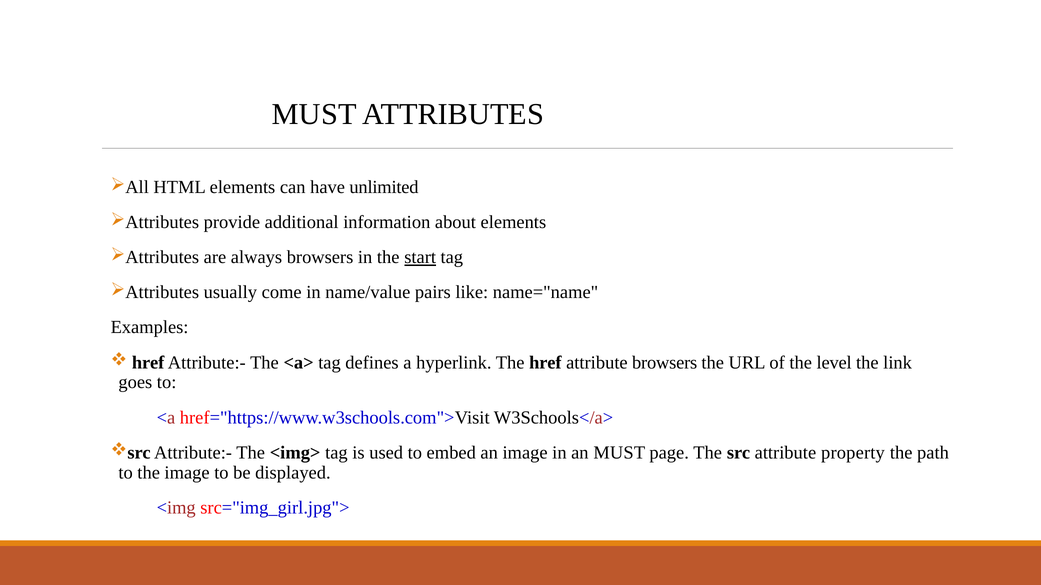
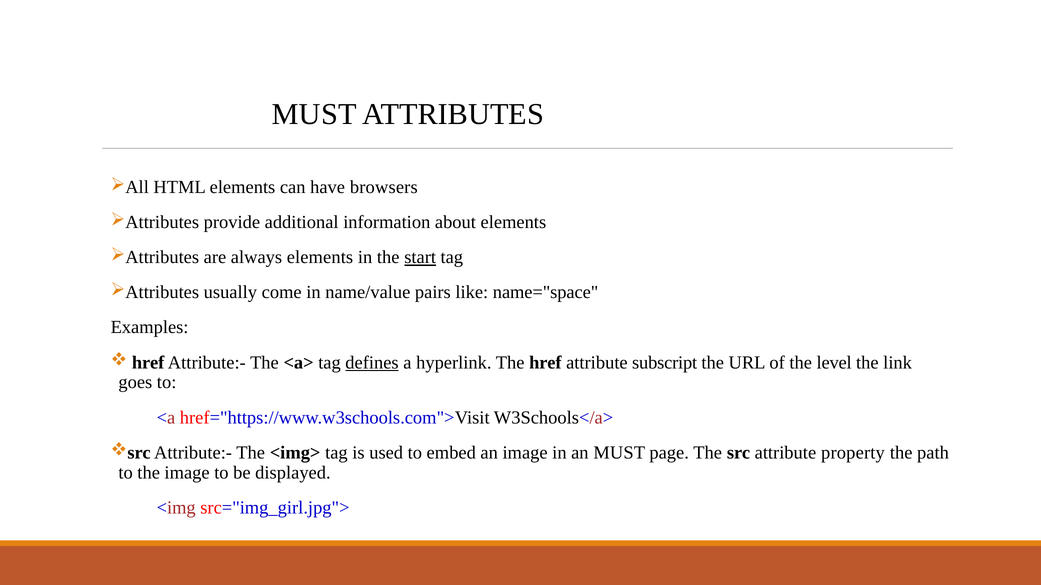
unlimited: unlimited -> browsers
always browsers: browsers -> elements
name="name: name="name -> name="space
defines underline: none -> present
attribute browsers: browsers -> subscript
